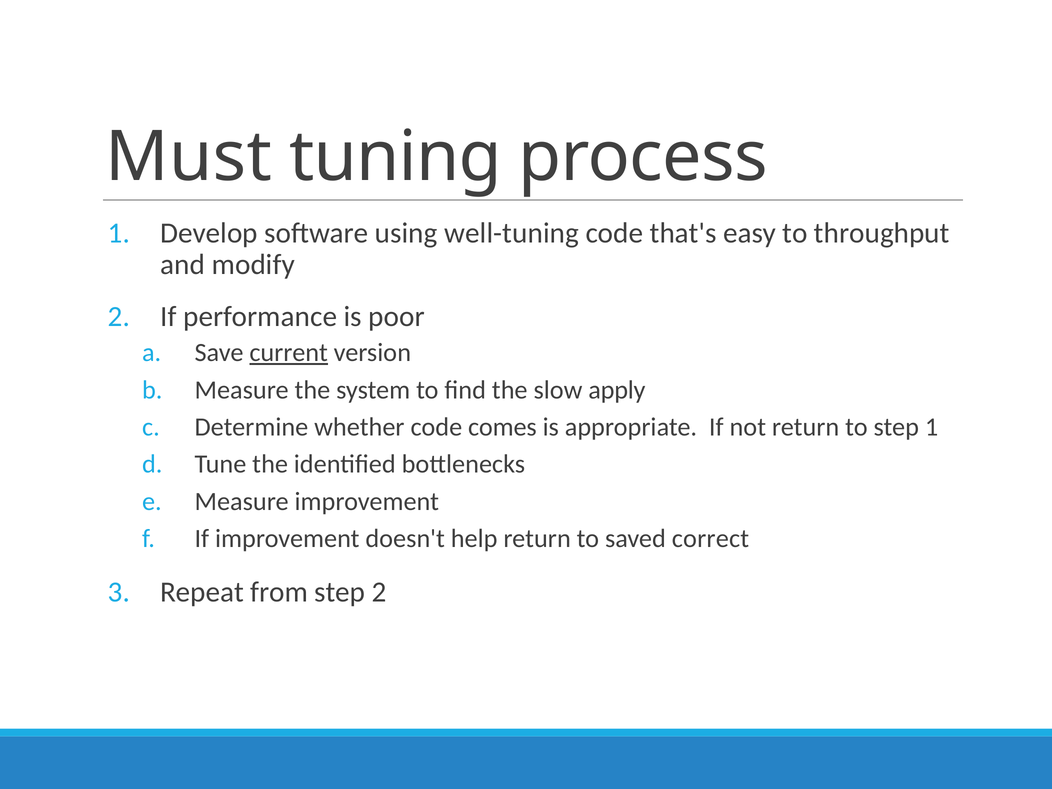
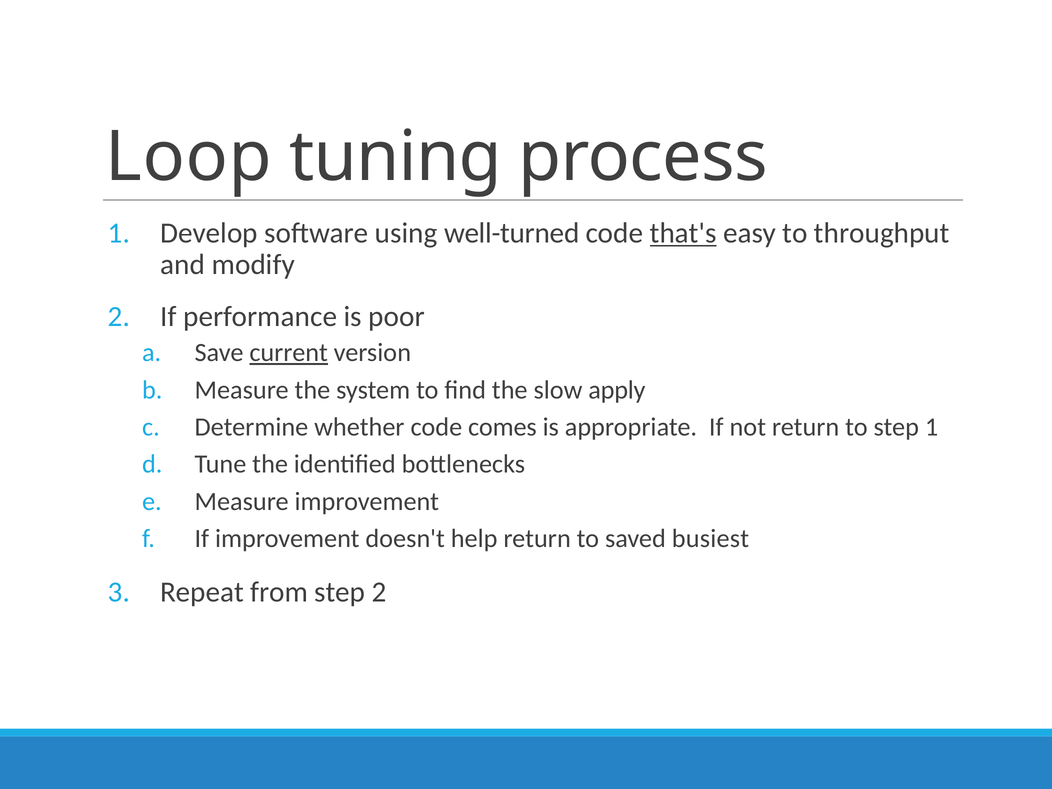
Must: Must -> Loop
well-tuning: well-tuning -> well-turned
that's underline: none -> present
correct: correct -> busiest
